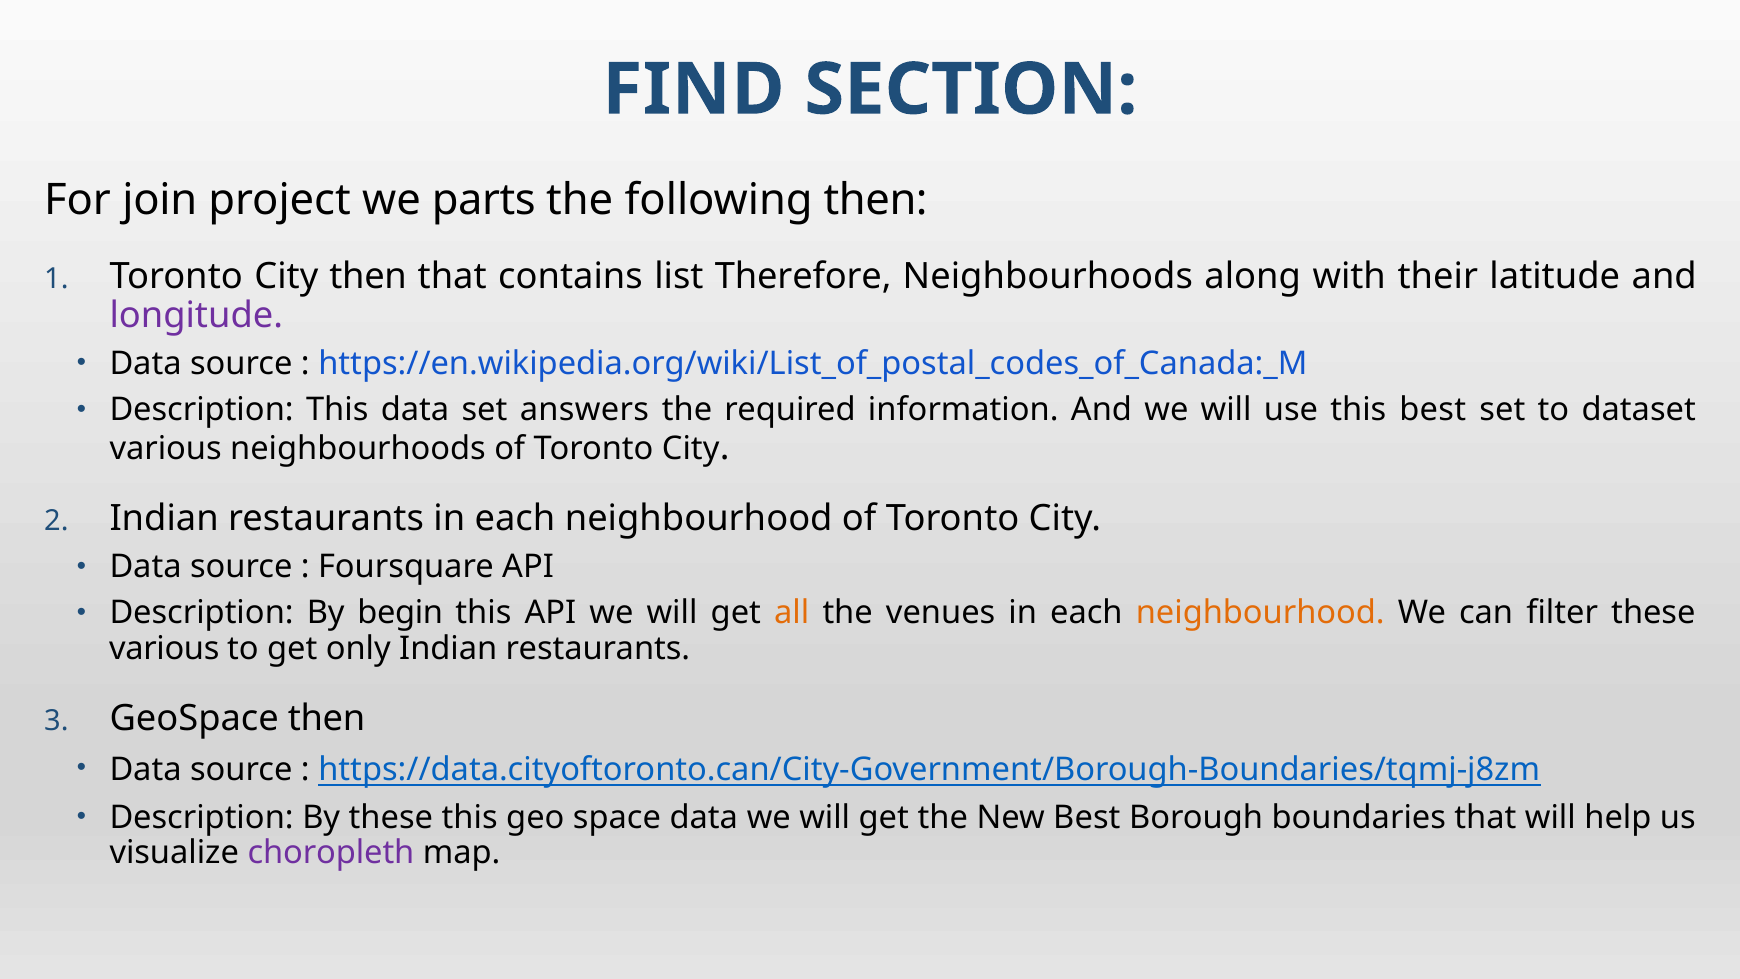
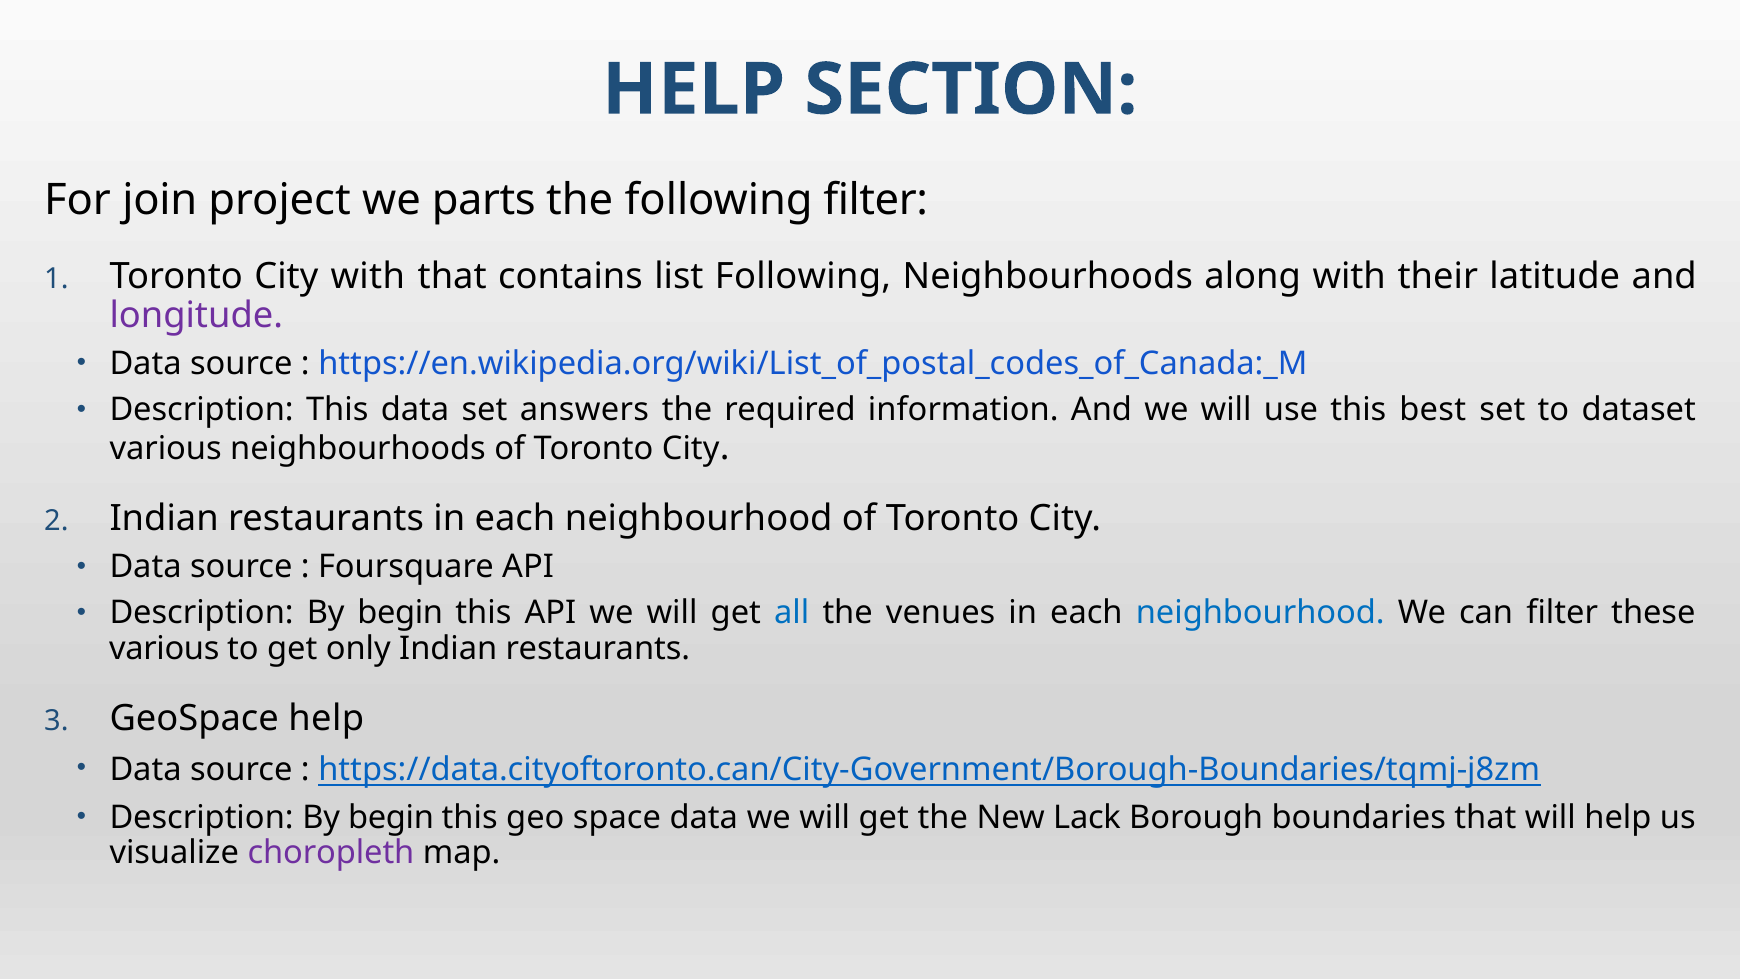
FIND at (693, 90): FIND -> HELP
following then: then -> filter
City then: then -> with
list Therefore: Therefore -> Following
all colour: orange -> blue
neighbourhood at (1260, 613) colour: orange -> blue
GeoSpace then: then -> help
these at (391, 817): these -> begin
New Best: Best -> Lack
